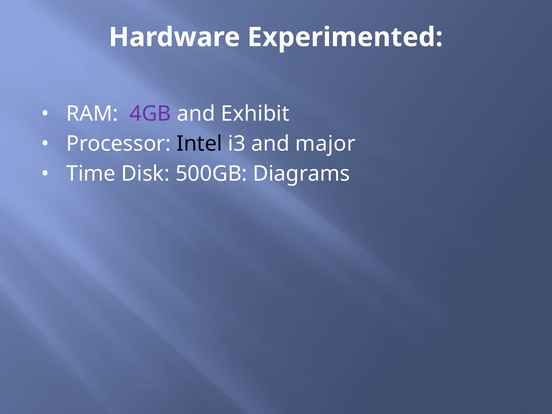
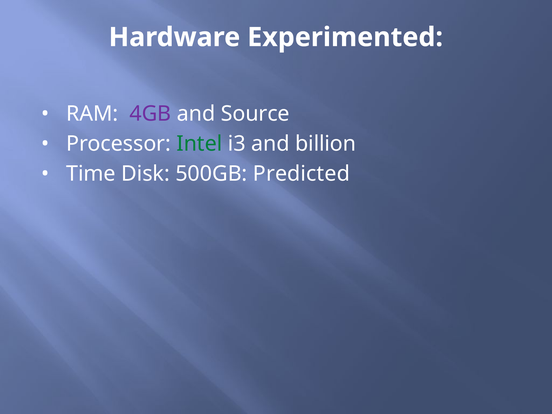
Exhibit: Exhibit -> Source
Intel colour: black -> green
major: major -> billion
Diagrams: Diagrams -> Predicted
